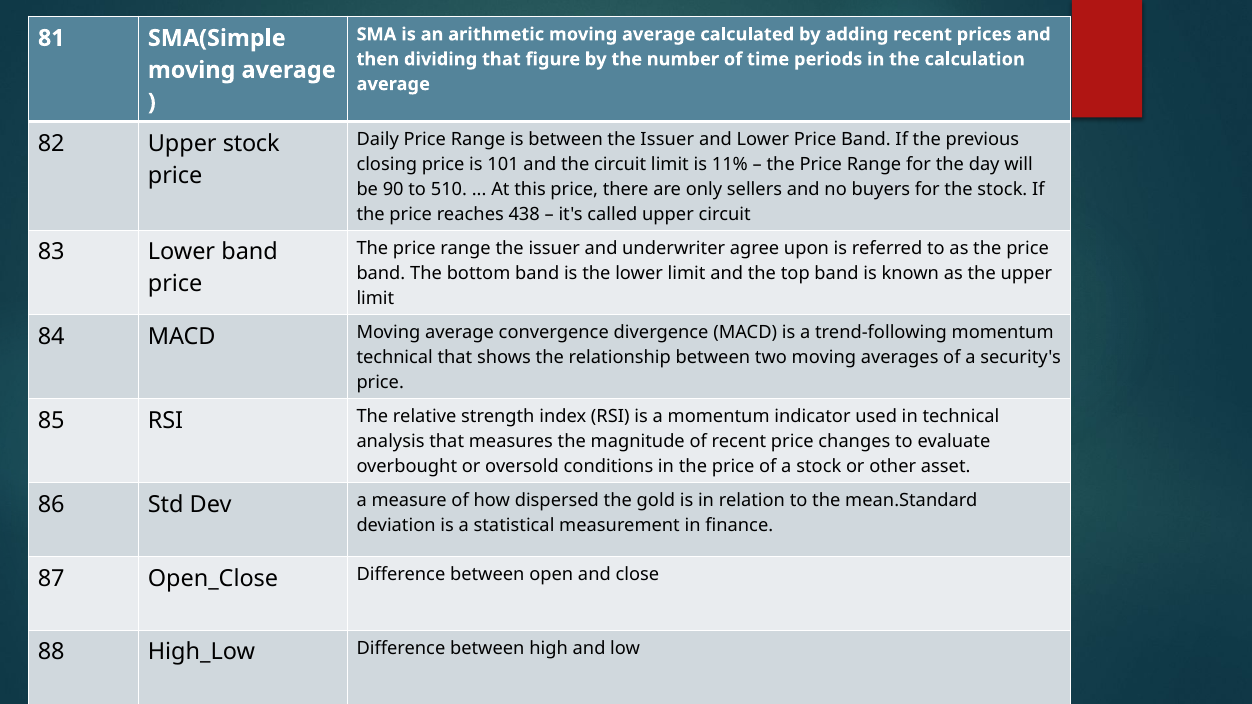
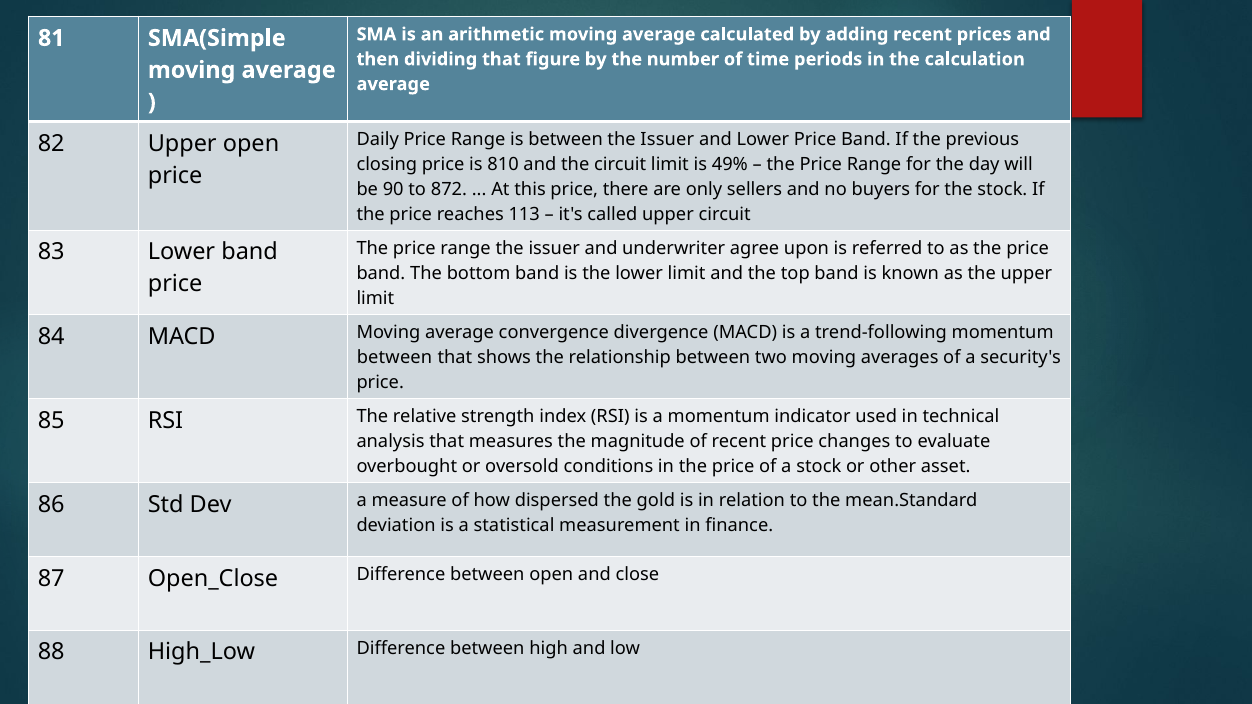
Upper stock: stock -> open
101: 101 -> 810
11%: 11% -> 49%
510: 510 -> 872
438: 438 -> 113
technical at (395, 358): technical -> between
